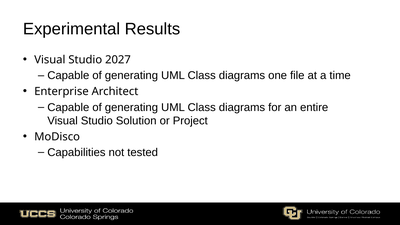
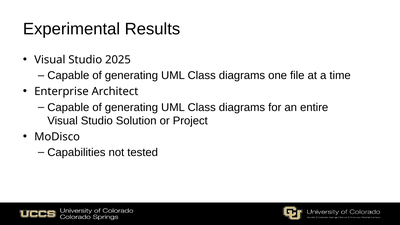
2027: 2027 -> 2025
